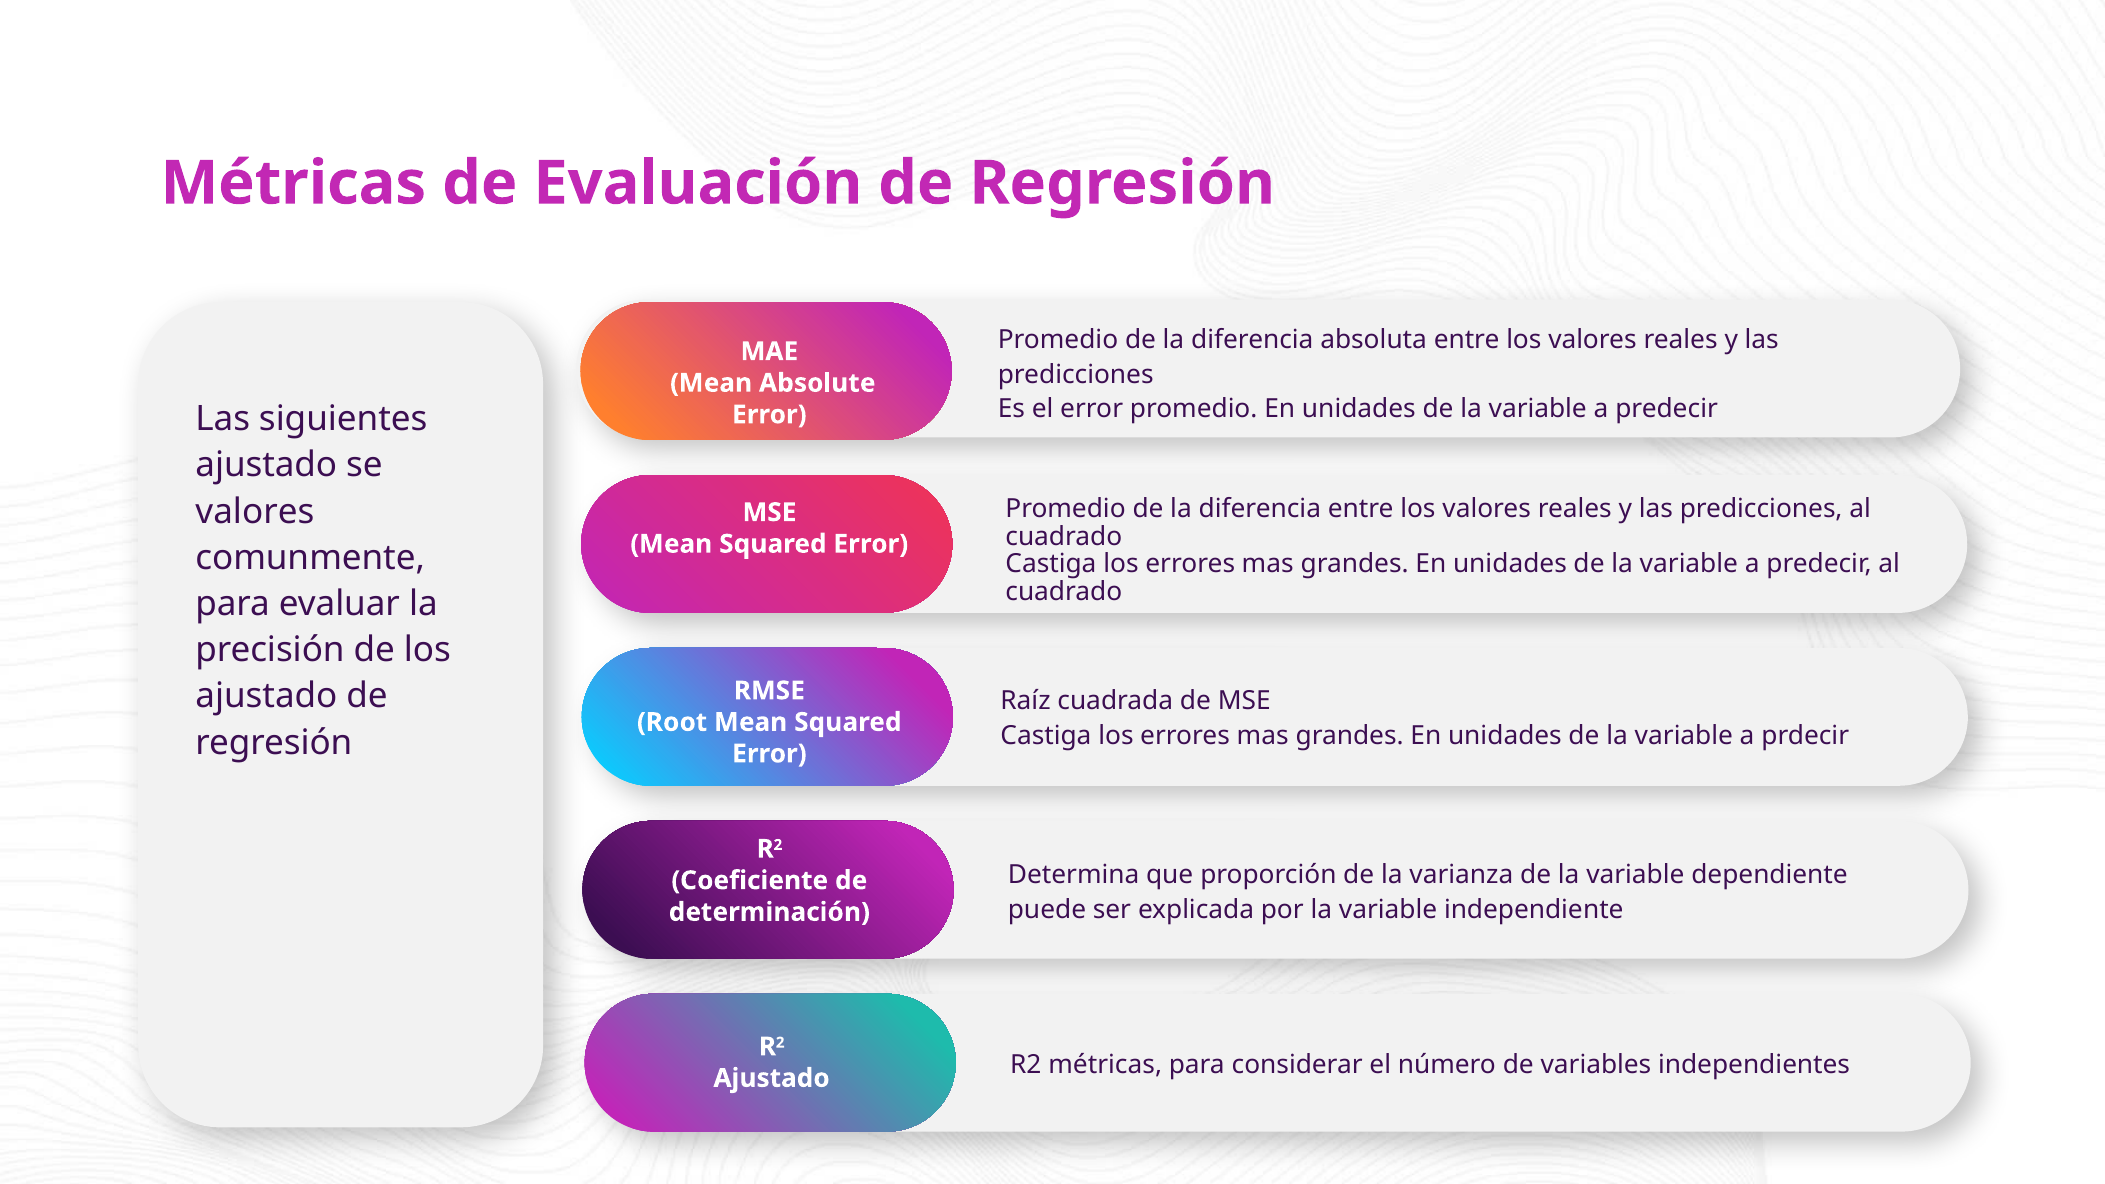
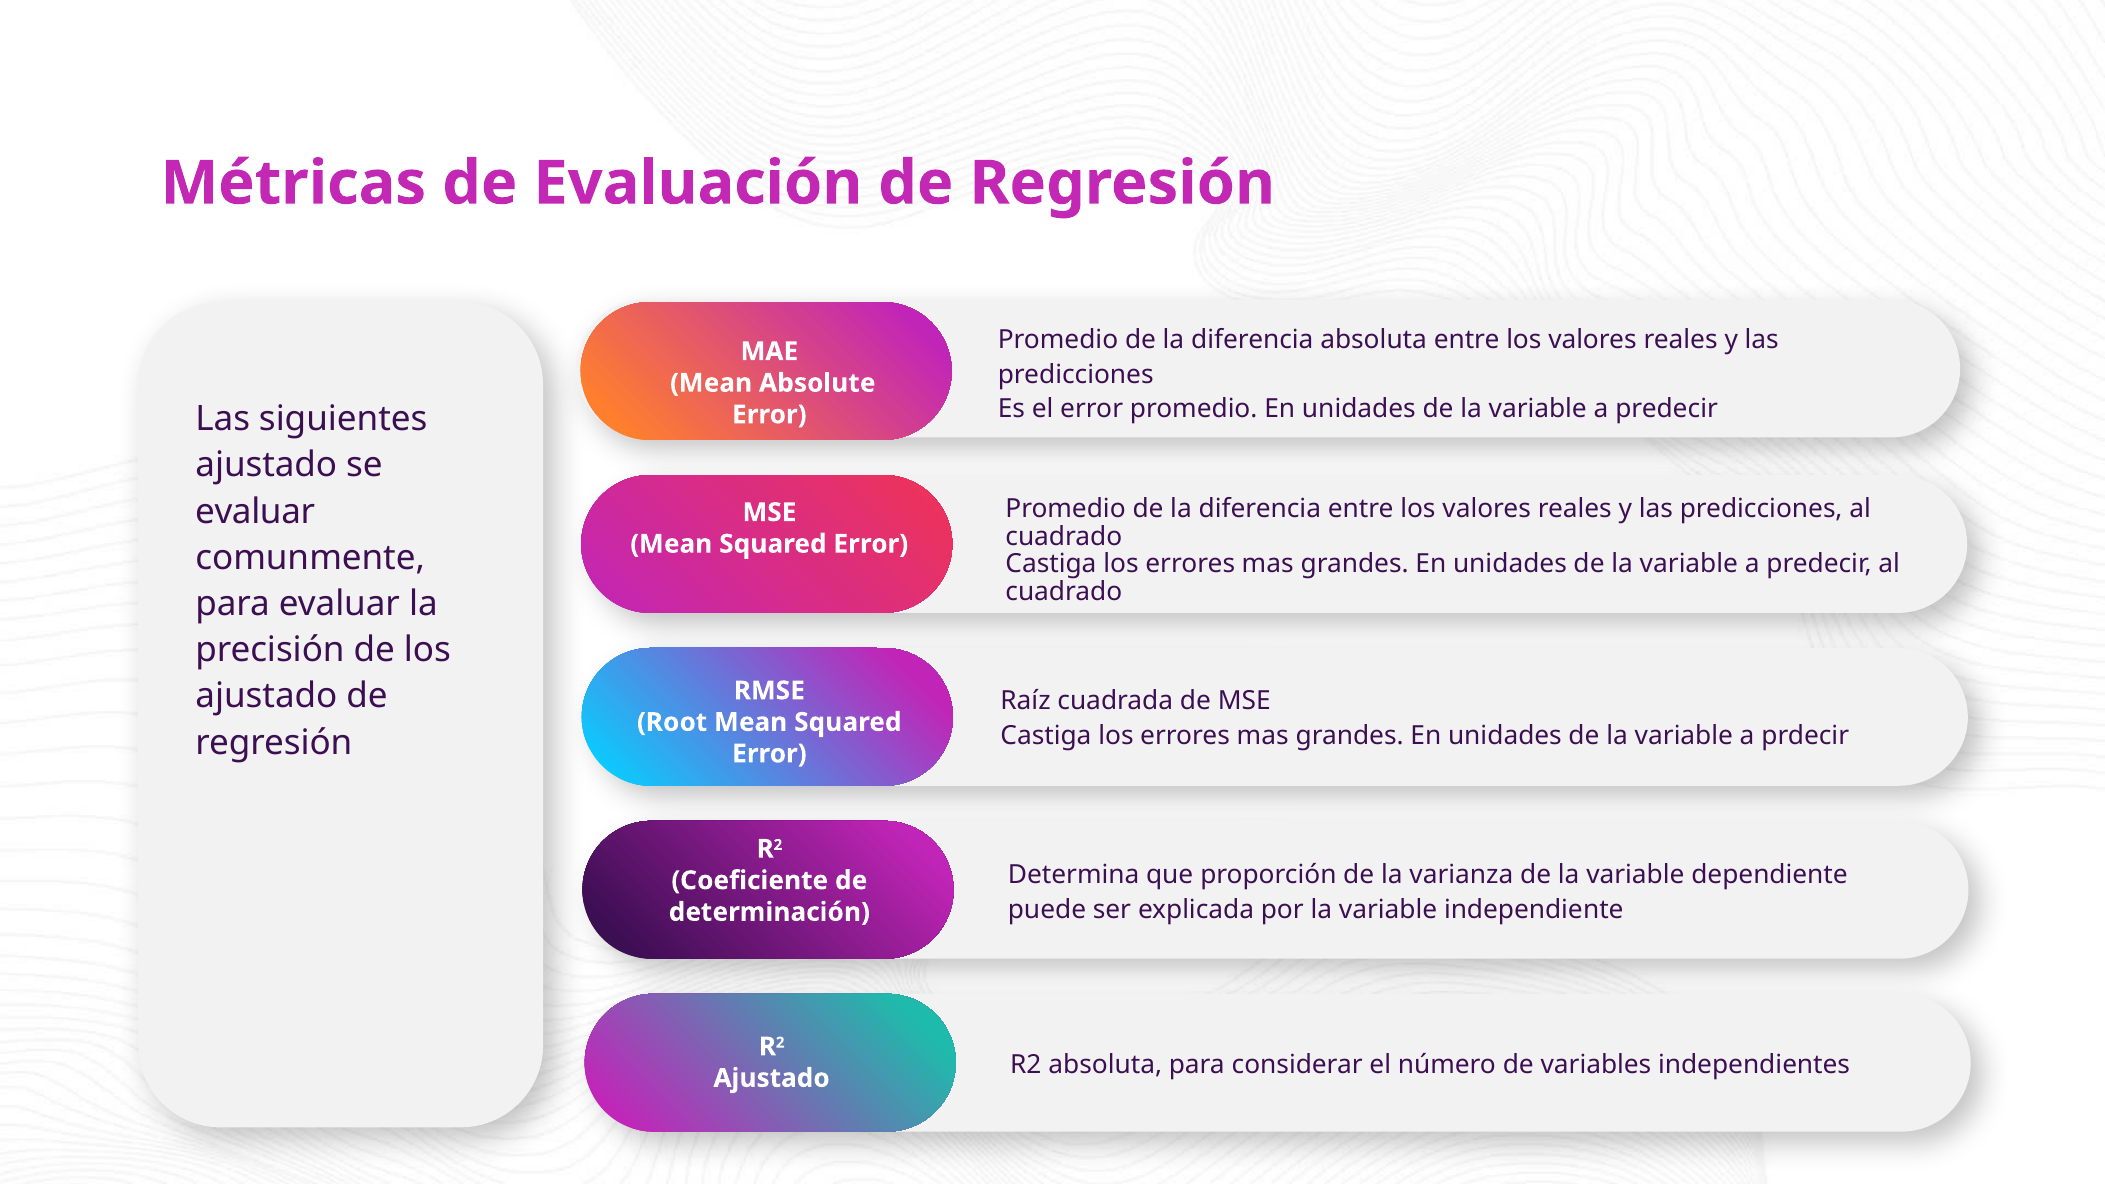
valores at (255, 512): valores -> evaluar
R2 métricas: métricas -> absoluta
